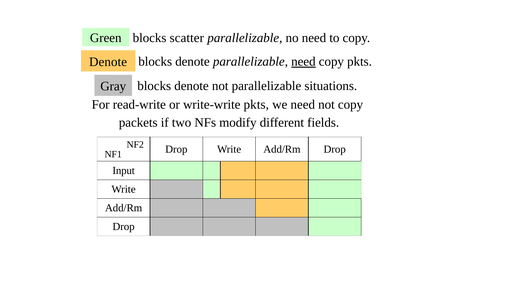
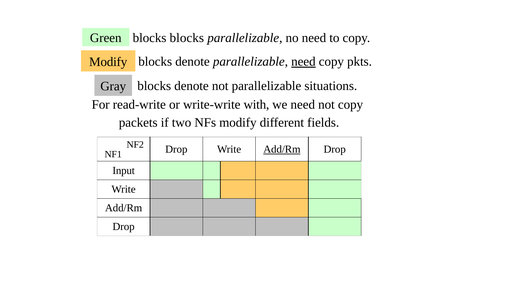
blocks scatter: scatter -> blocks
Denote at (108, 62): Denote -> Modify
write-write pkts: pkts -> with
Add/Rm at (282, 149) underline: none -> present
